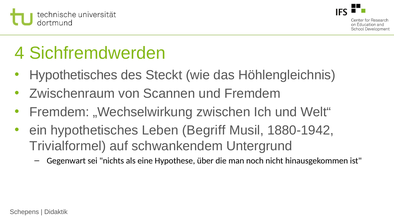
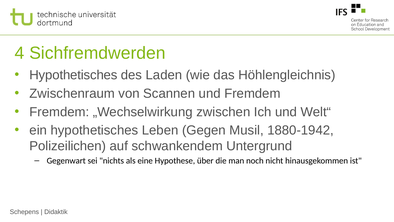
Steckt: Steckt -> Laden
Begriff: Begriff -> Gegen
Trivialformel: Trivialformel -> Polizeilichen
